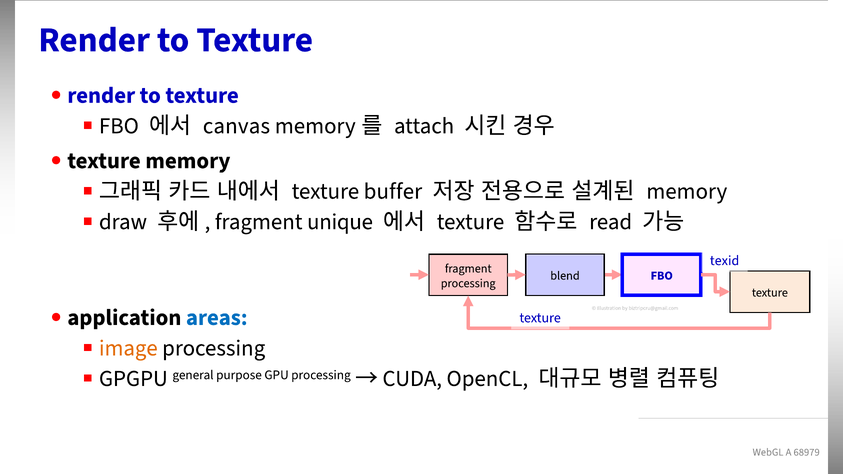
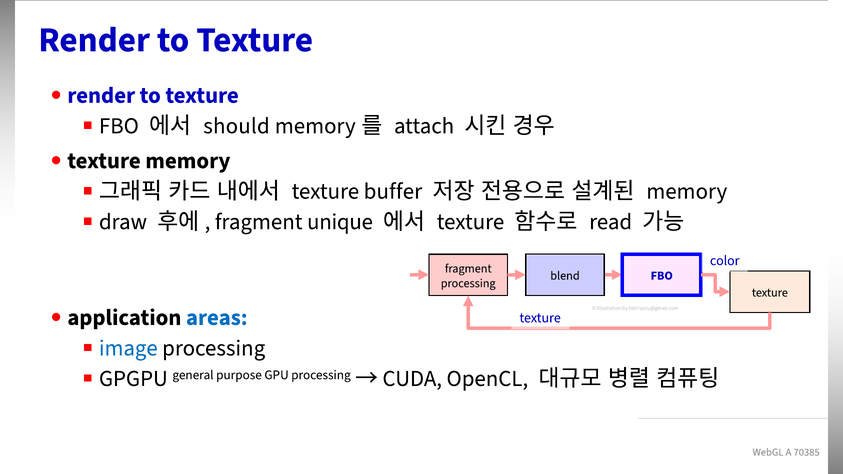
canvas: canvas -> should
texid: texid -> color
image colour: orange -> blue
68979: 68979 -> 70385
